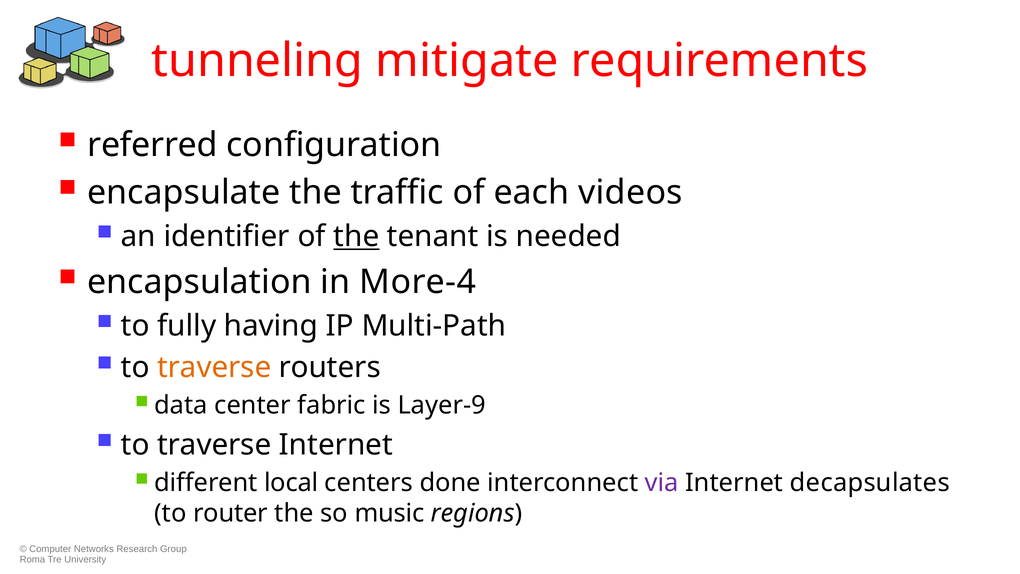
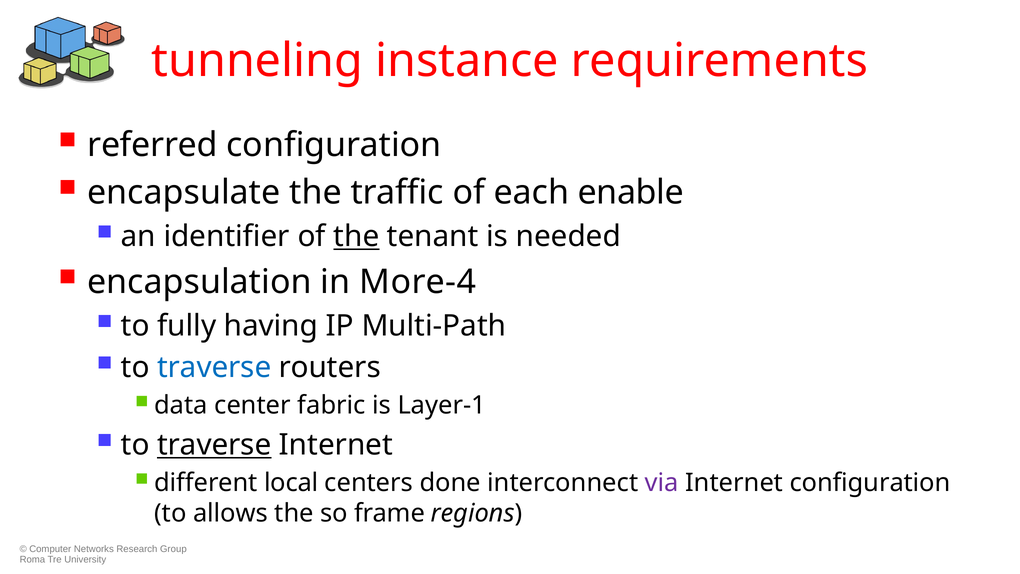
mitigate: mitigate -> instance
videos: videos -> enable
traverse at (214, 367) colour: orange -> blue
Layer-9: Layer-9 -> Layer-1
traverse at (214, 445) underline: none -> present
Internet decapsulates: decapsulates -> configuration
router: router -> allows
music: music -> frame
